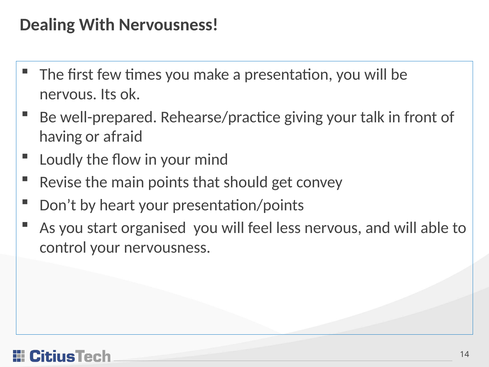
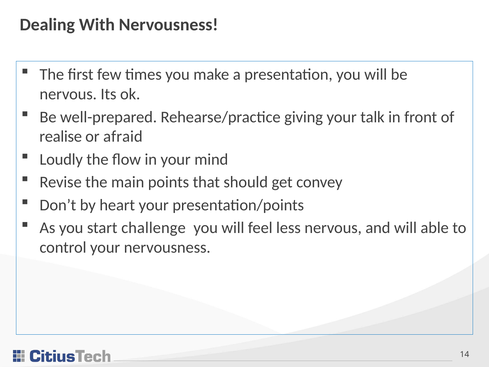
having: having -> realise
organised: organised -> challenge
